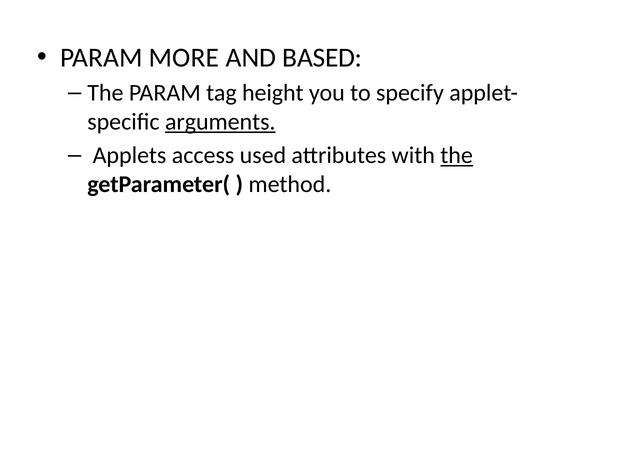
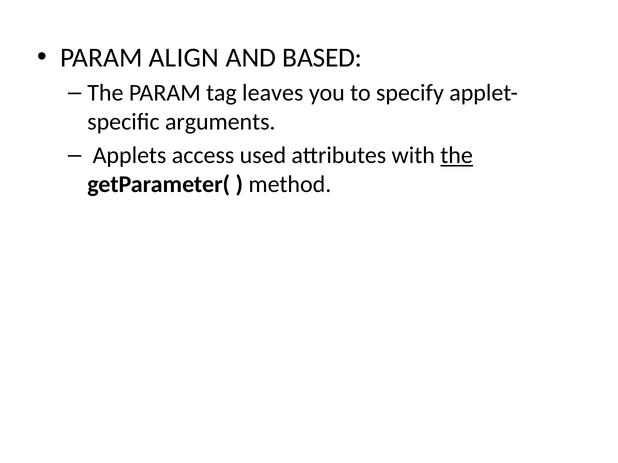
MORE: MORE -> ALIGN
height: height -> leaves
arguments underline: present -> none
